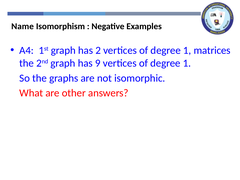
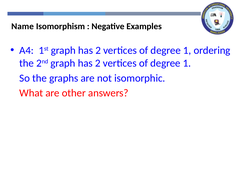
matrices: matrices -> ordering
2nd graph has 9: 9 -> 2
